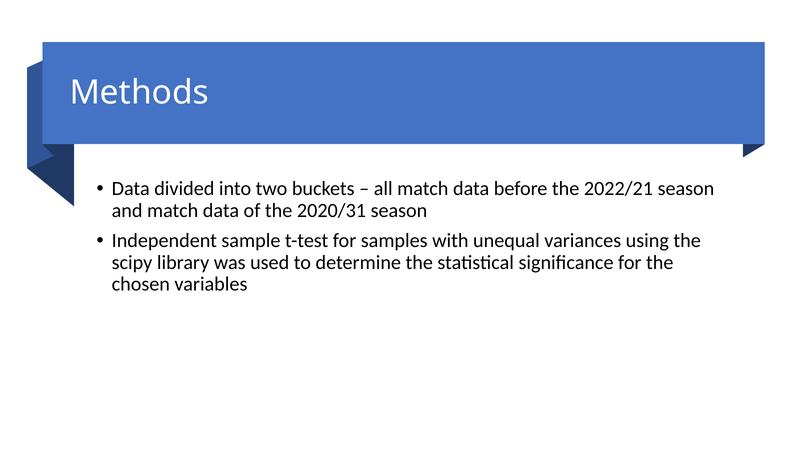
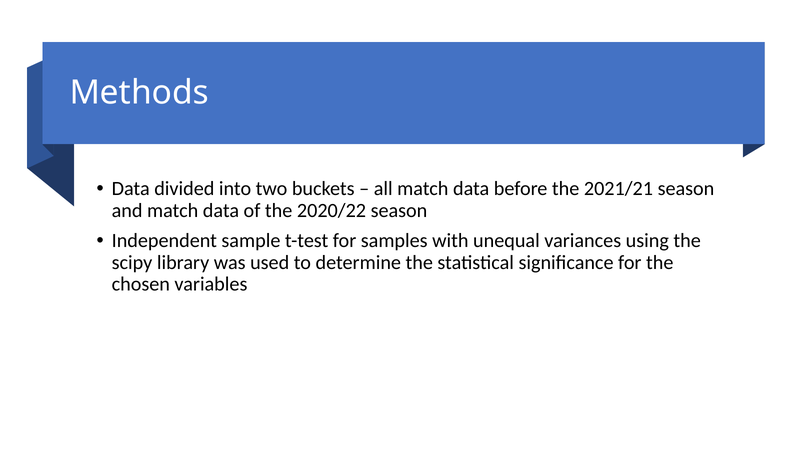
2022/21: 2022/21 -> 2021/21
2020/31: 2020/31 -> 2020/22
